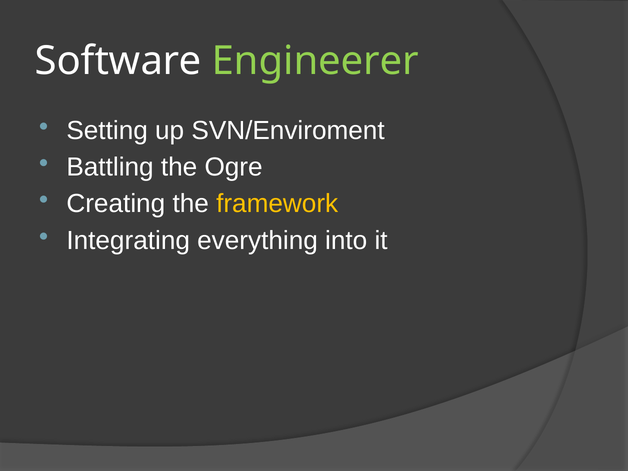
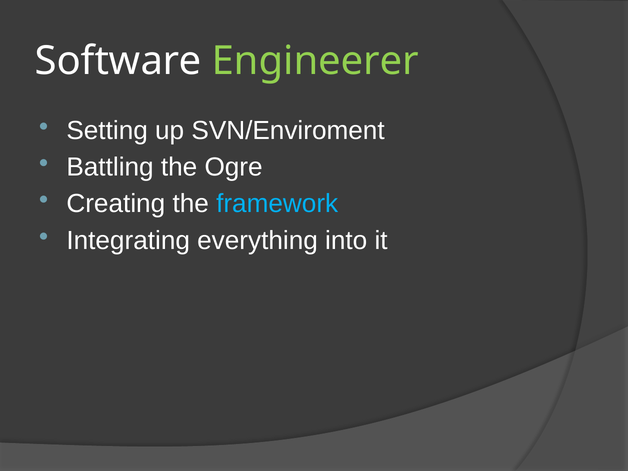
framework colour: yellow -> light blue
